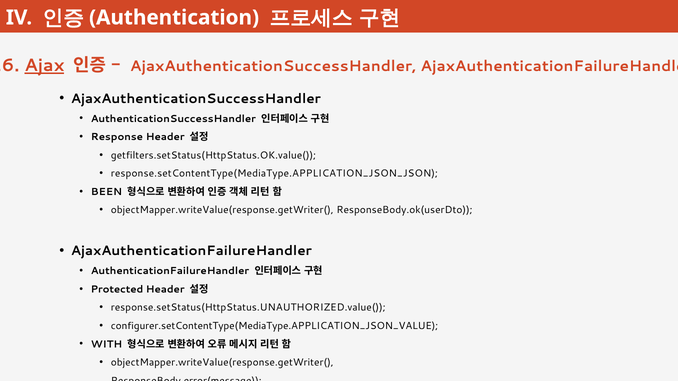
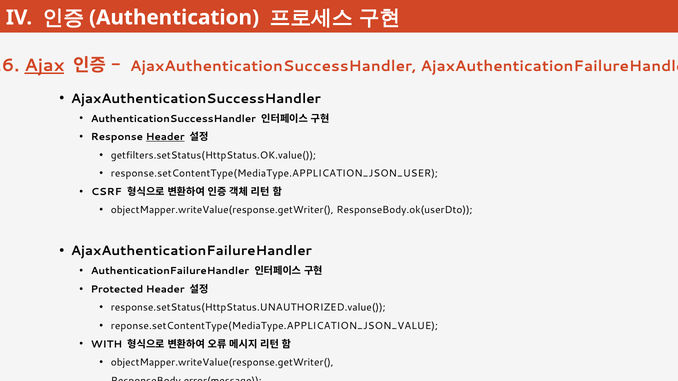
Header at (165, 137) underline: none -> present
response.setContentType(MediaType.APPLICATION_JSON_JSON: response.setContentType(MediaType.APPLICATION_JSON_JSON -> response.setContentType(MediaType.APPLICATION_JSON_USER
BEEN: BEEN -> CSRF
configurer.setContentType(MediaType.APPLICATION_JSON_VALUE: configurer.setContentType(MediaType.APPLICATION_JSON_VALUE -> reponse.setContentType(MediaType.APPLICATION_JSON_VALUE
